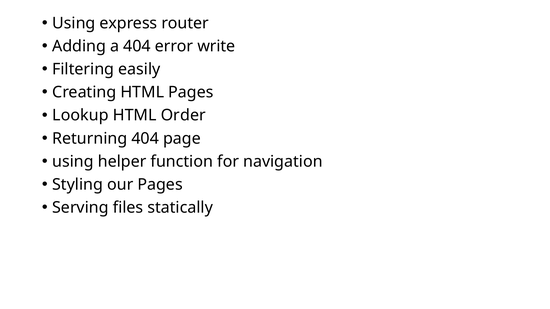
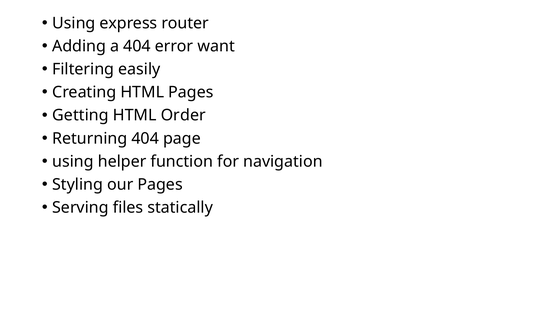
write: write -> want
Lookup: Lookup -> Getting
